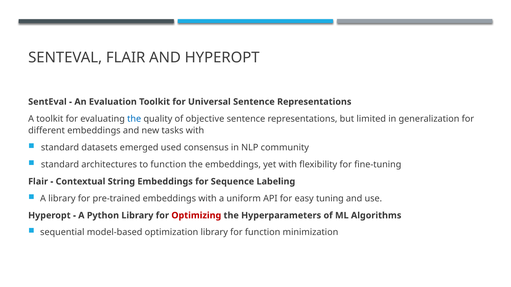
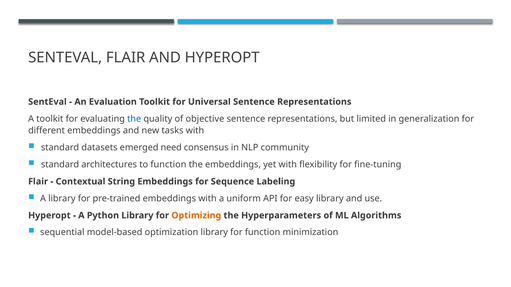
used: used -> need
easy tuning: tuning -> library
Optimizing colour: red -> orange
